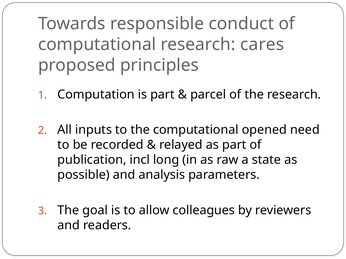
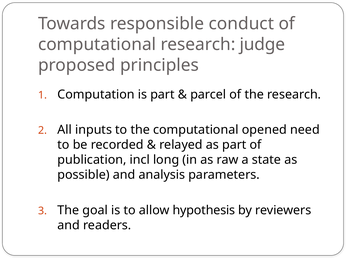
cares: cares -> judge
colleagues: colleagues -> hypothesis
